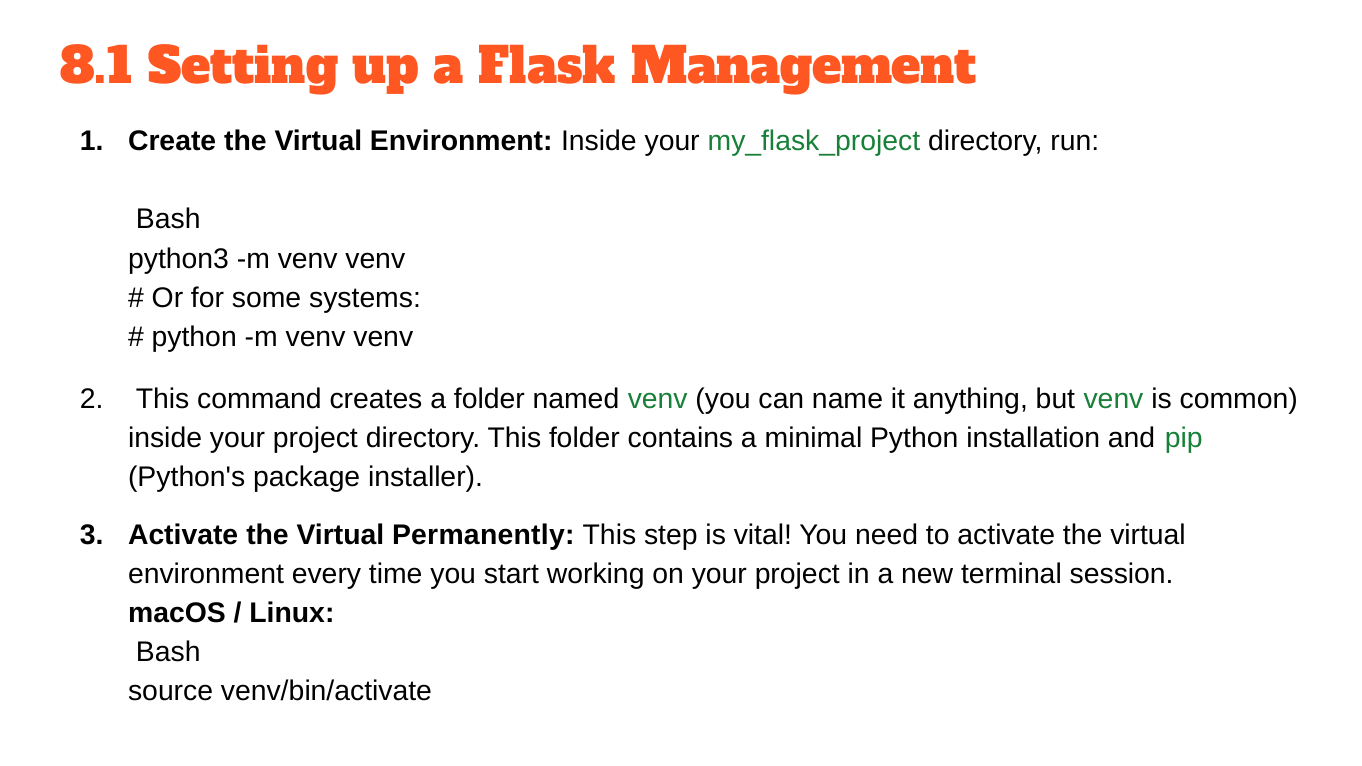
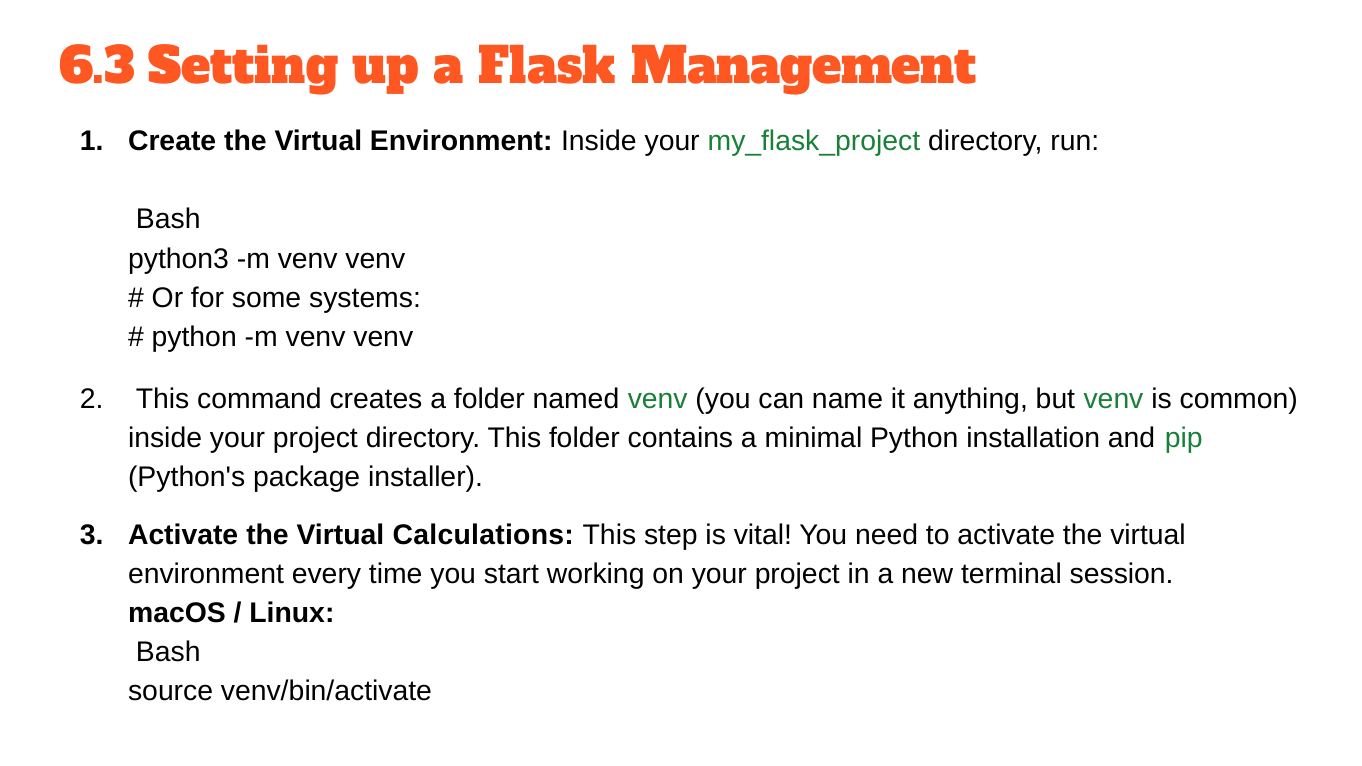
8.1: 8.1 -> 6.3
Permanently: Permanently -> Calculations
